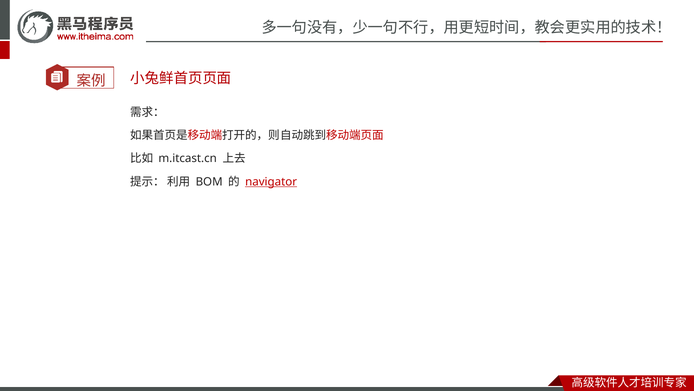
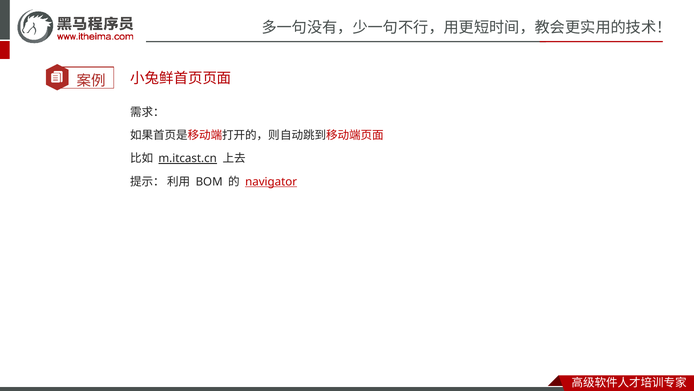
m.itcast.cn underline: none -> present
